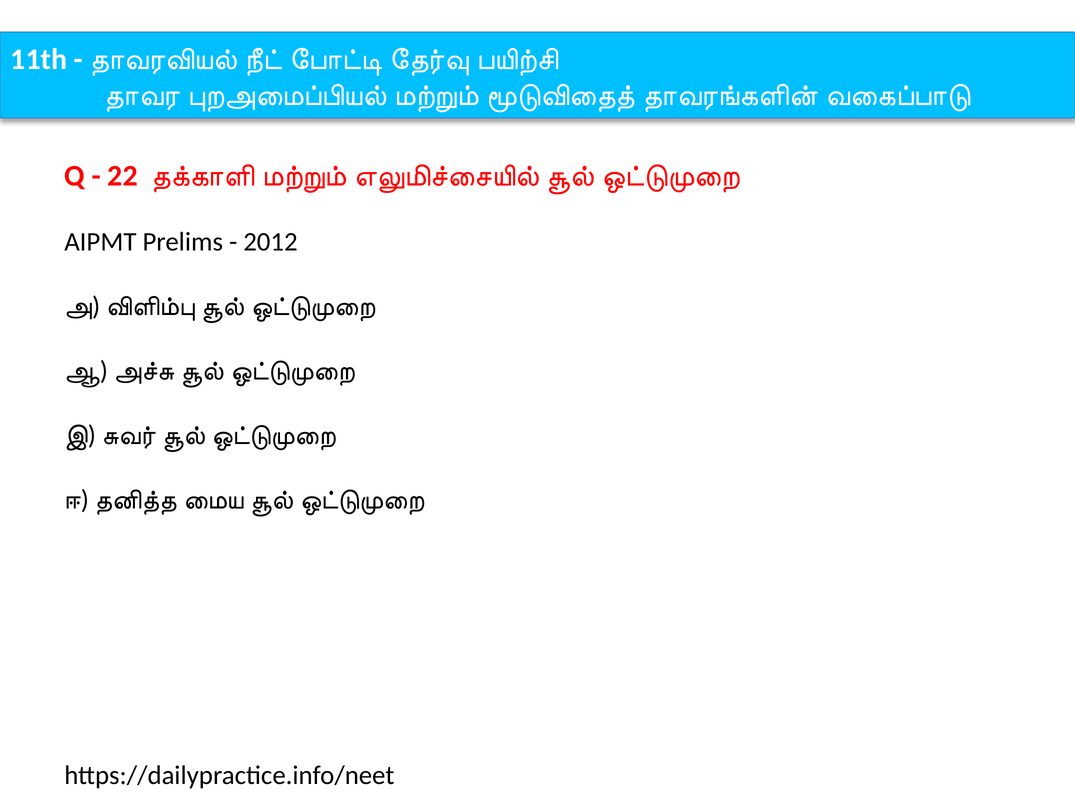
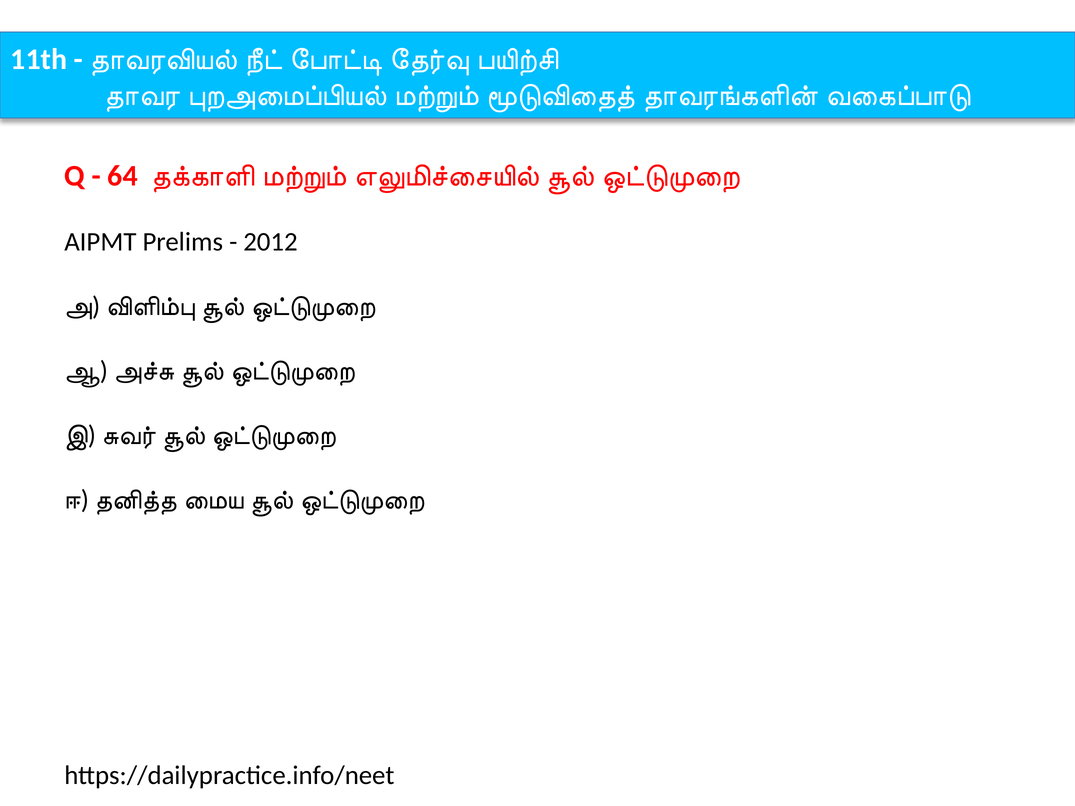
22: 22 -> 64
